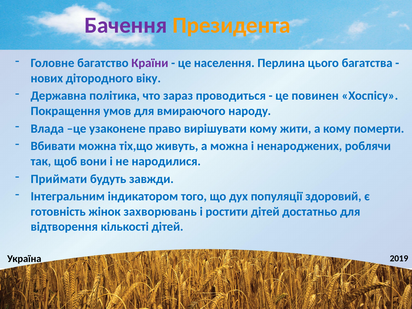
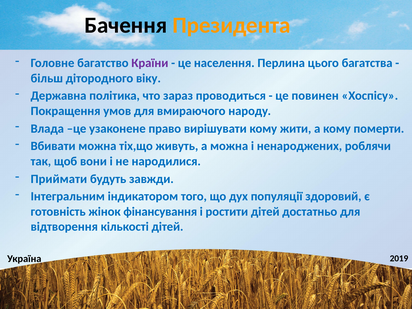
Бачення colour: purple -> black
нових: нових -> більш
захворювань: захворювань -> фінансування
